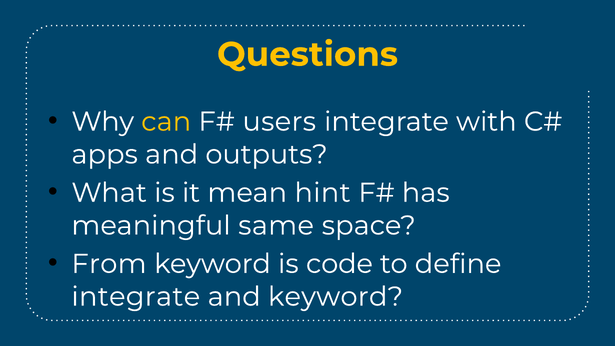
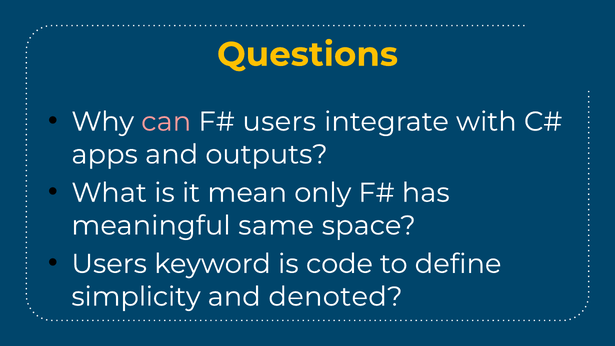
can colour: yellow -> pink
hint: hint -> only
From at (109, 264): From -> Users
integrate at (136, 297): integrate -> simplicity
and keyword: keyword -> denoted
